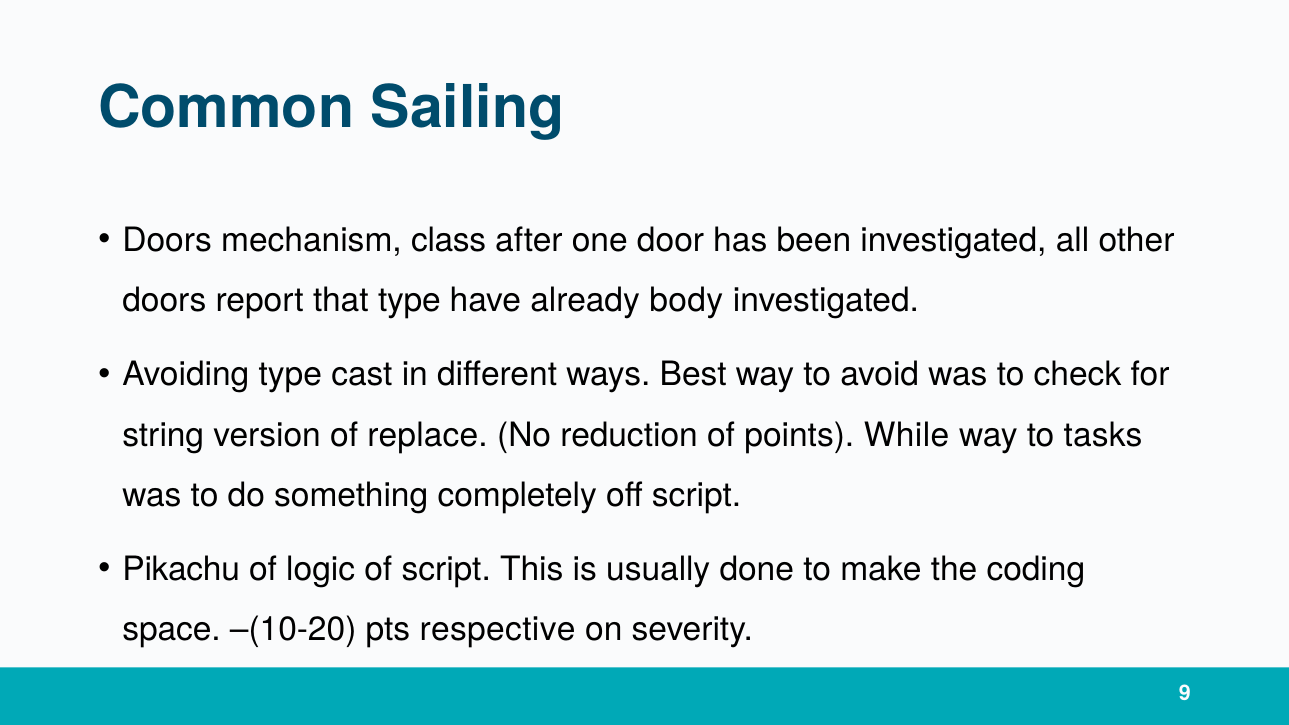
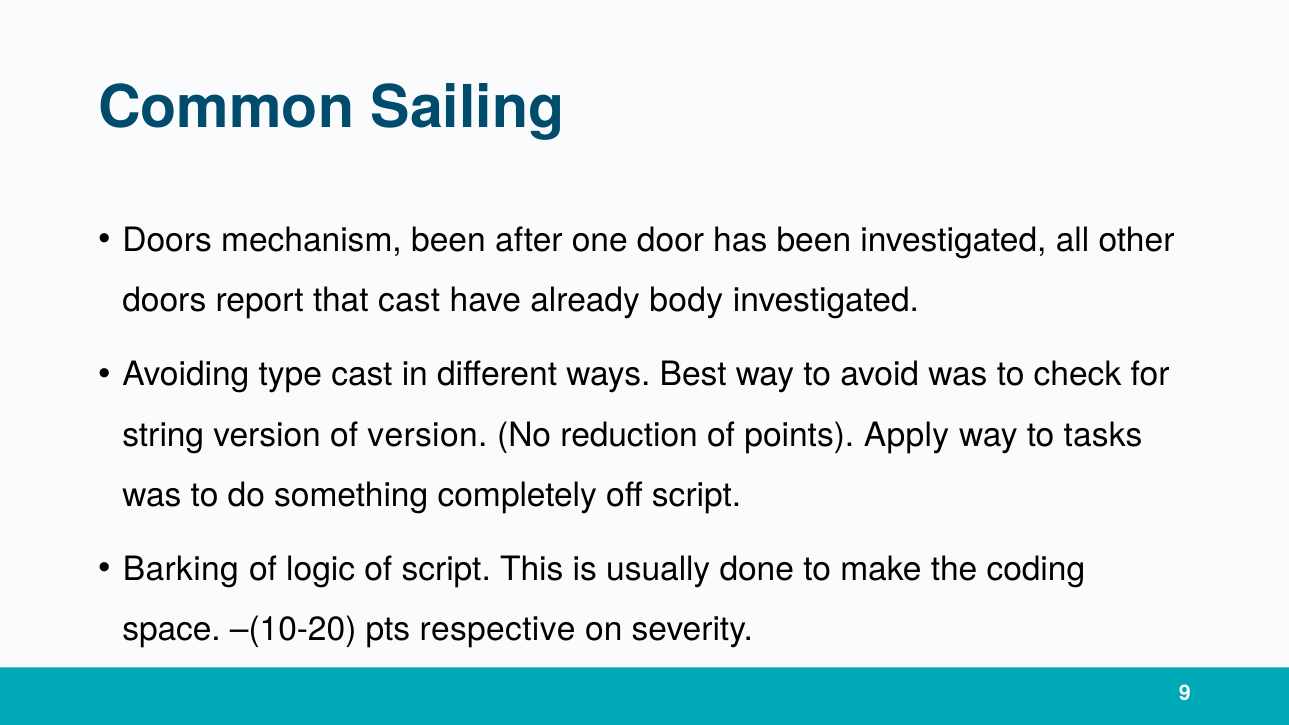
mechanism class: class -> been
that type: type -> cast
of replace: replace -> version
While: While -> Apply
Pikachu: Pikachu -> Barking
